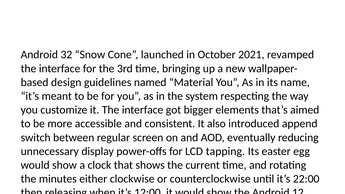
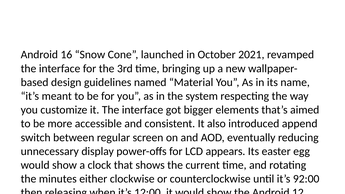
32: 32 -> 16
tapping: tapping -> appears
22:00: 22:00 -> 92:00
